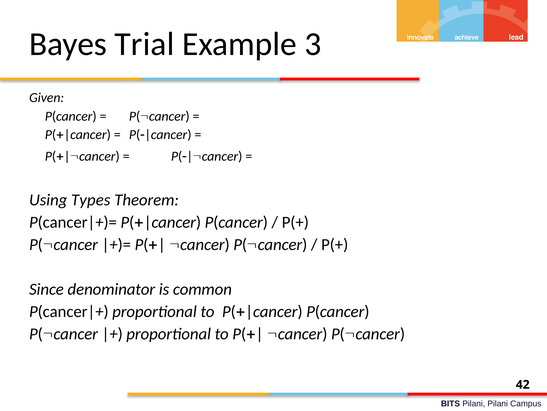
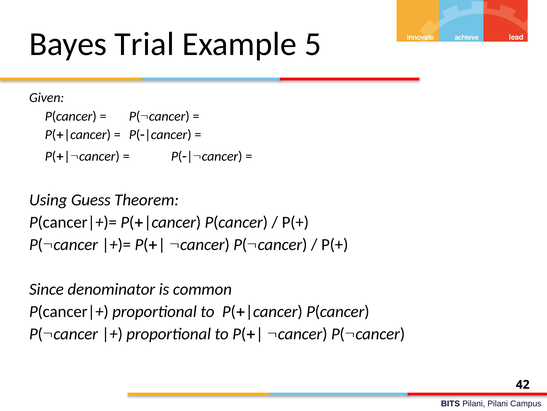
3: 3 -> 5
Types: Types -> Guess
